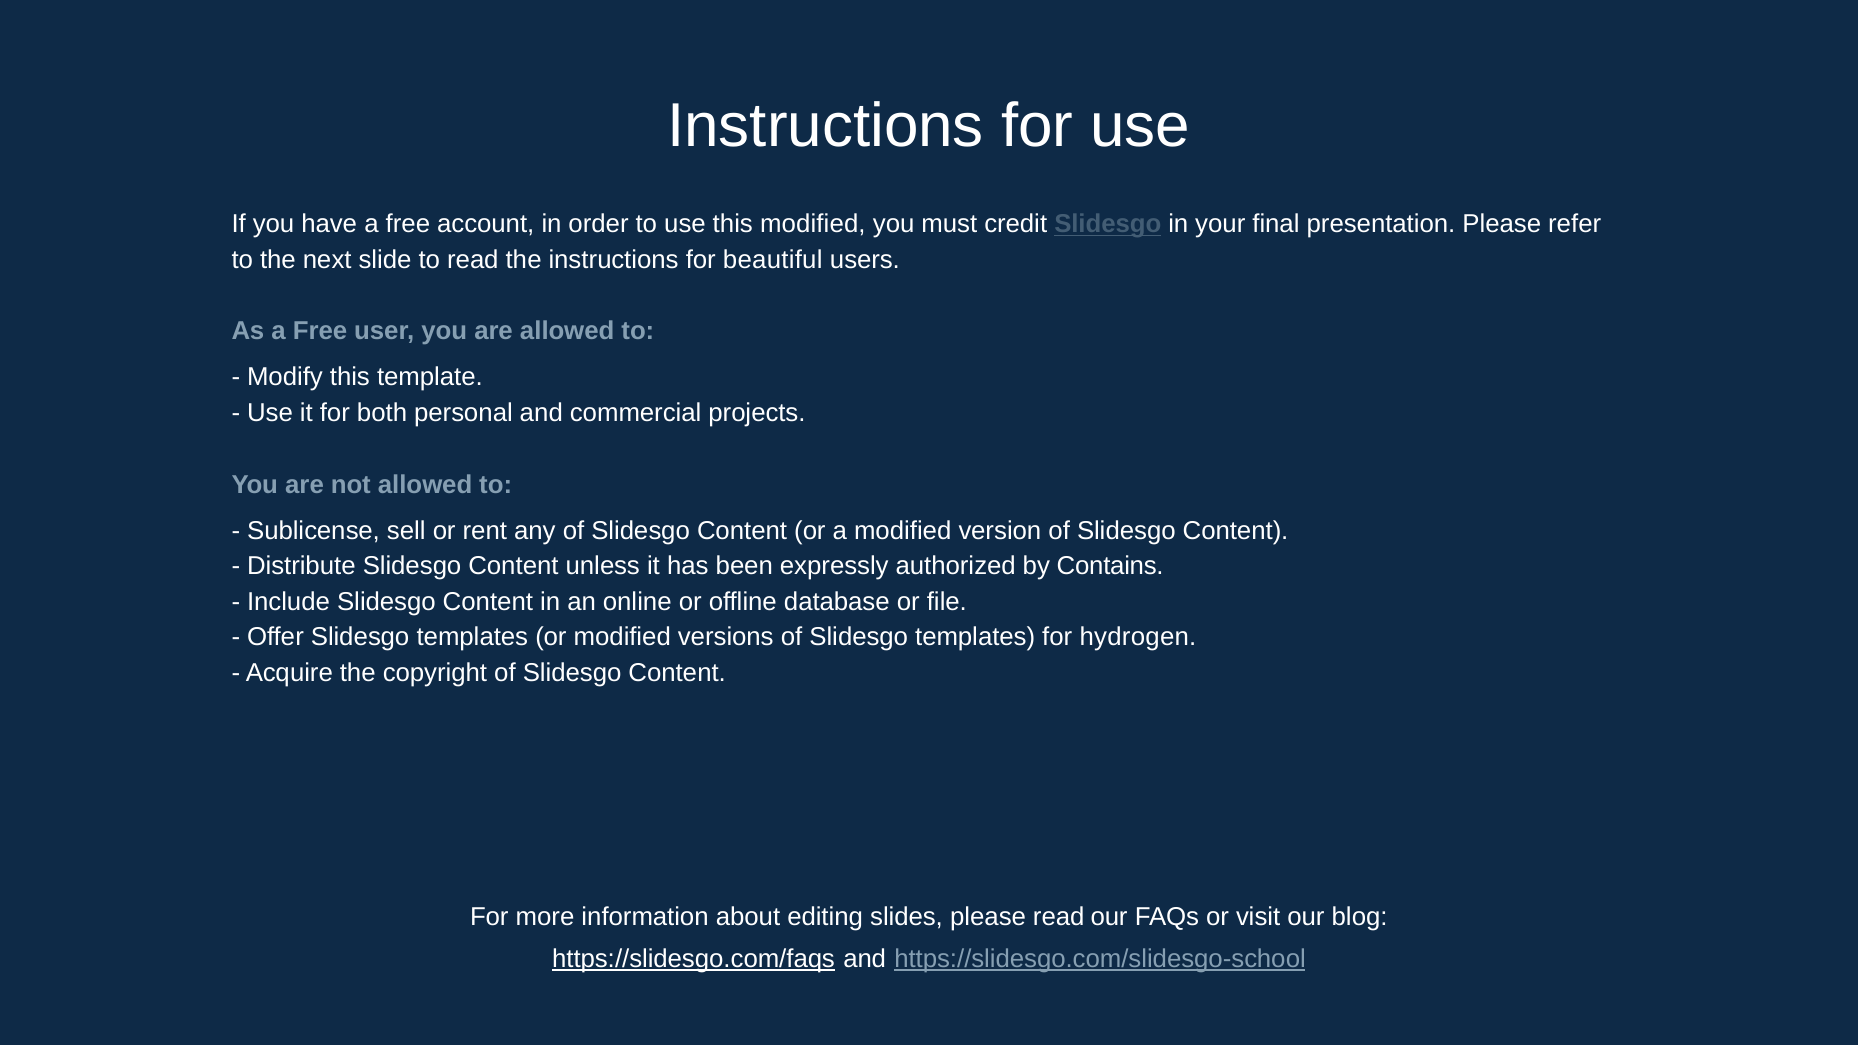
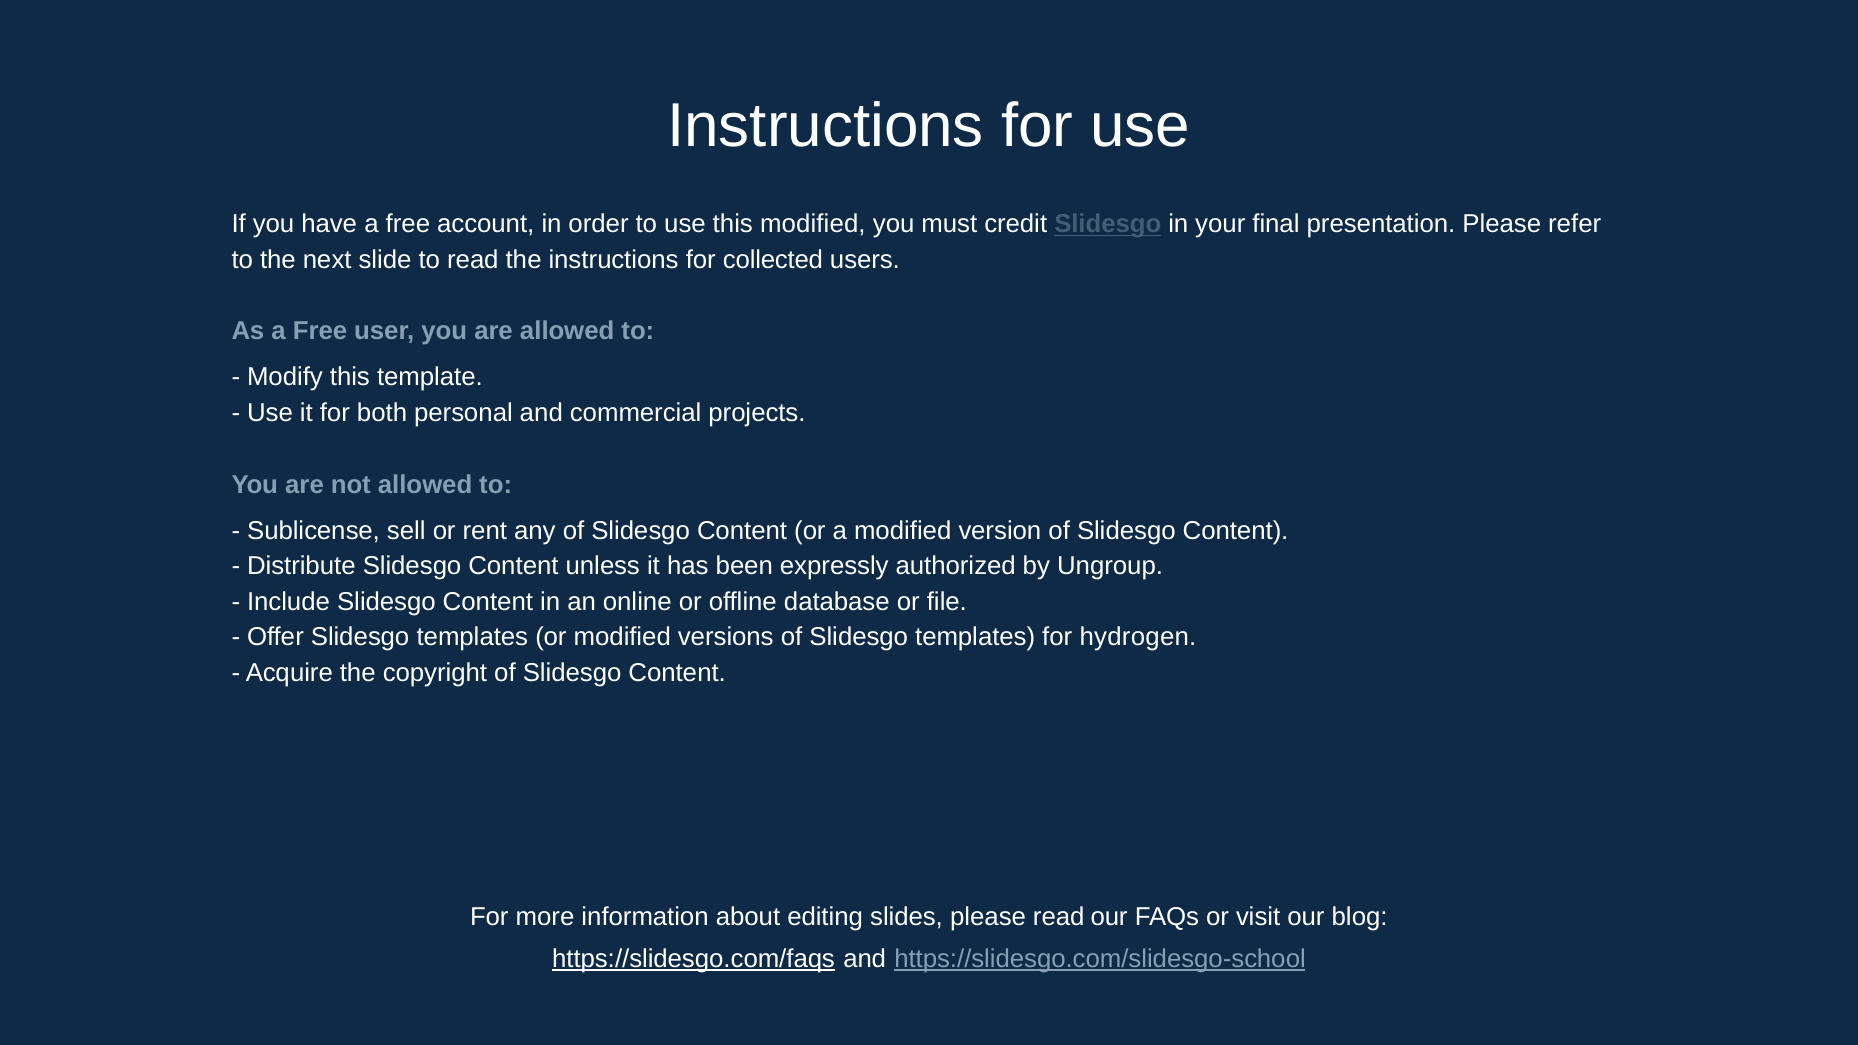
beautiful: beautiful -> collected
Contains: Contains -> Ungroup
